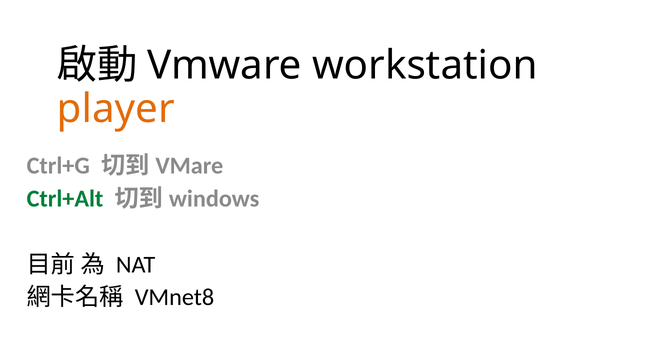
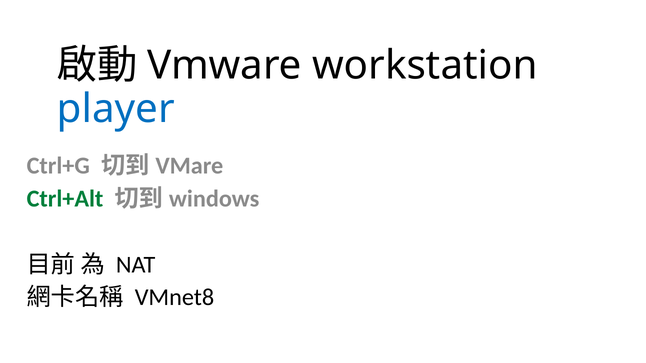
player colour: orange -> blue
